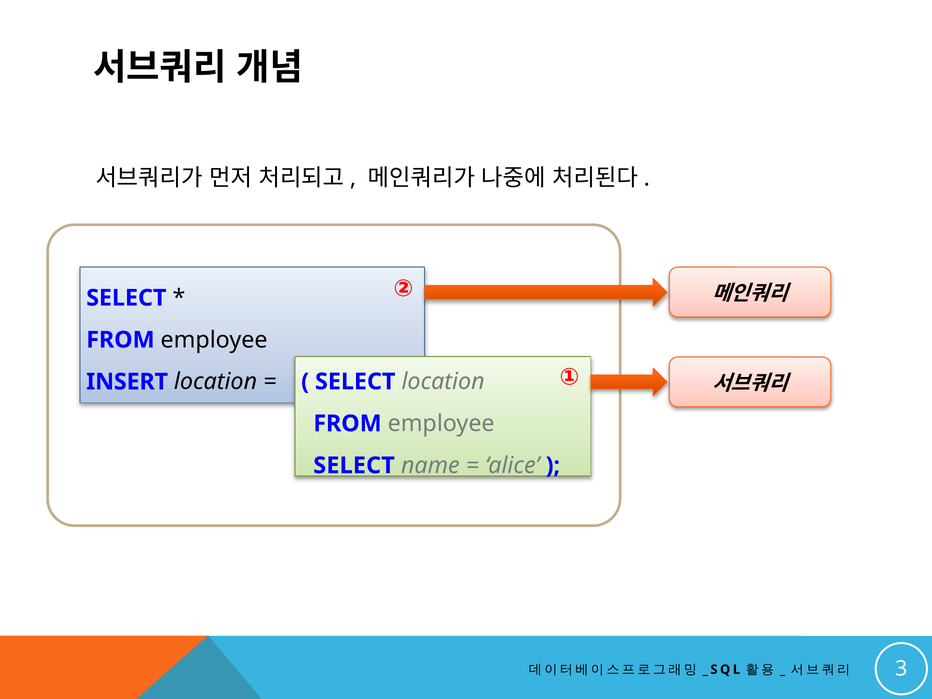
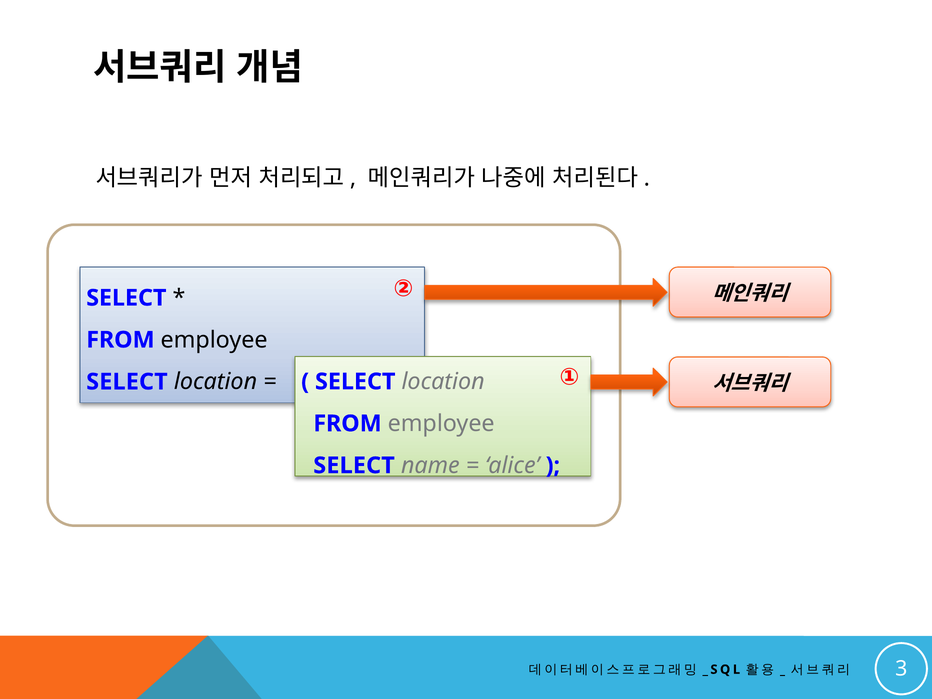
INSERT at (127, 382): INSERT -> SELECT
